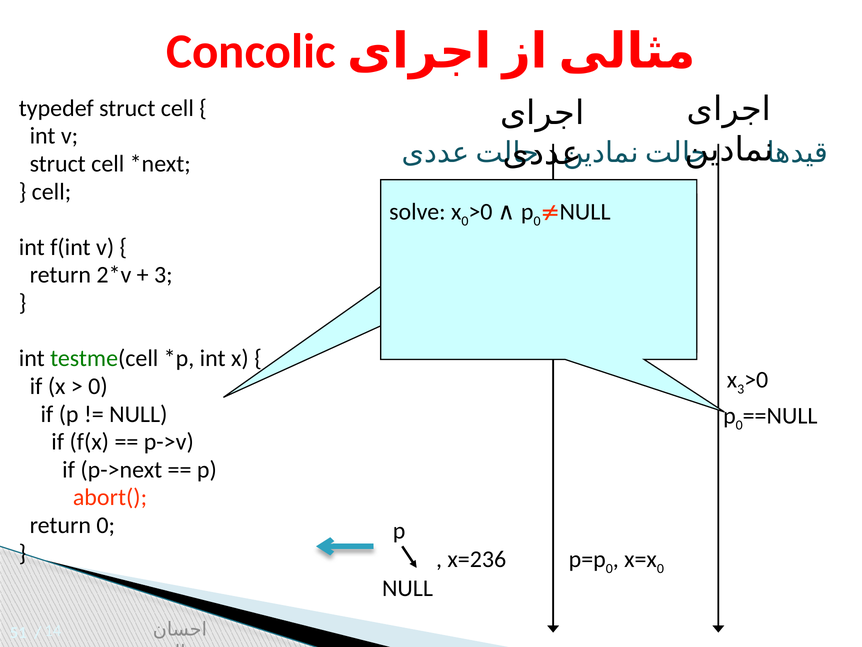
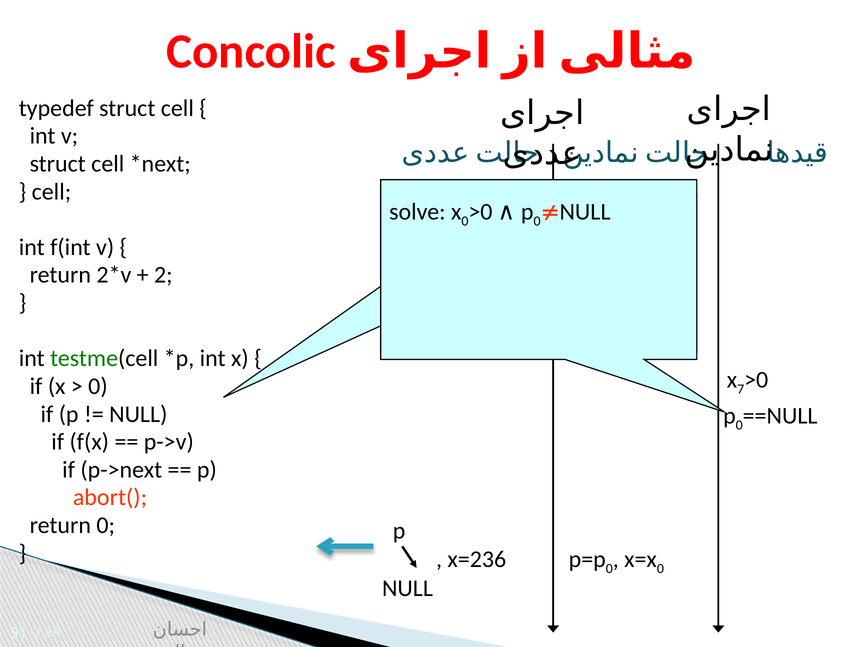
3 at (163, 275): 3 -> 2
x 3: 3 -> 7
